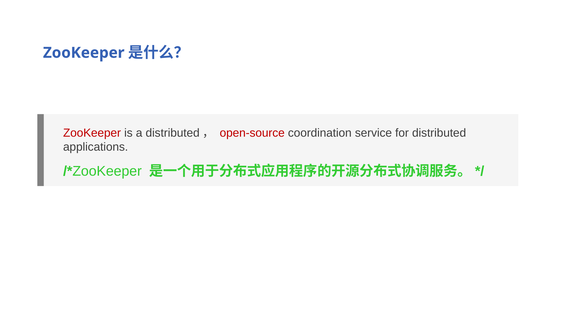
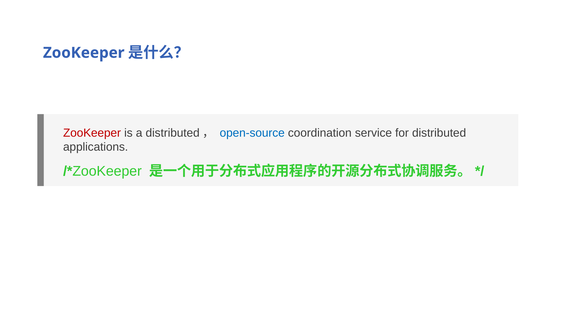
open-source colour: red -> blue
